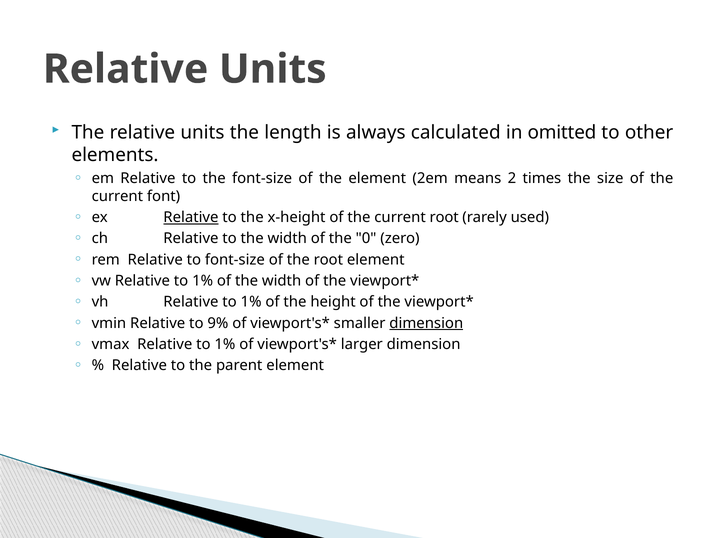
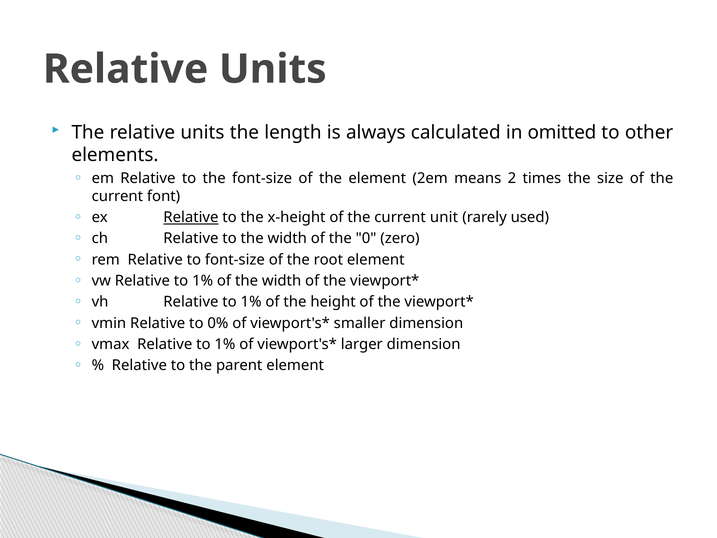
current root: root -> unit
9%: 9% -> 0%
dimension at (426, 323) underline: present -> none
